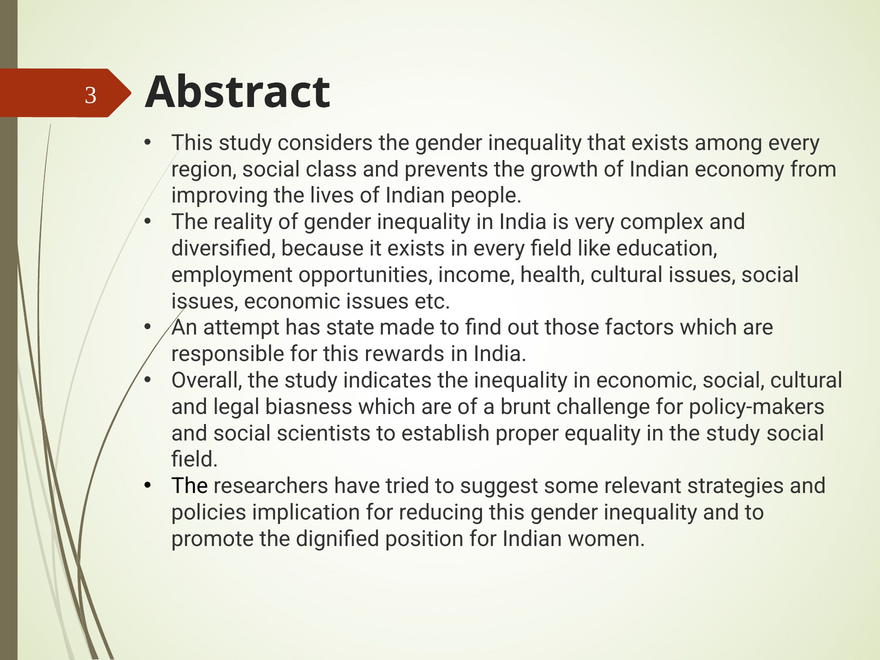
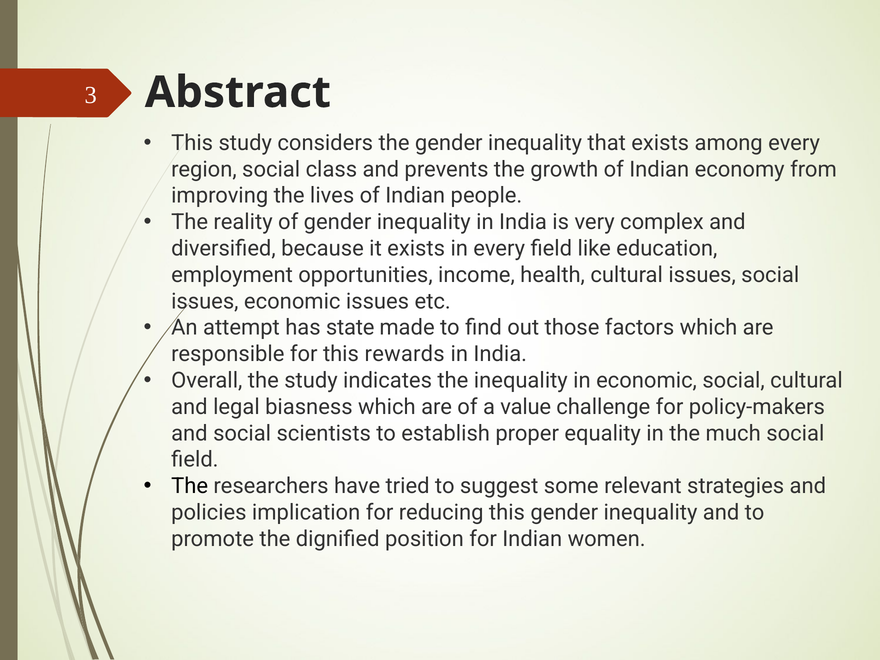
brunt: brunt -> value
in the study: study -> much
